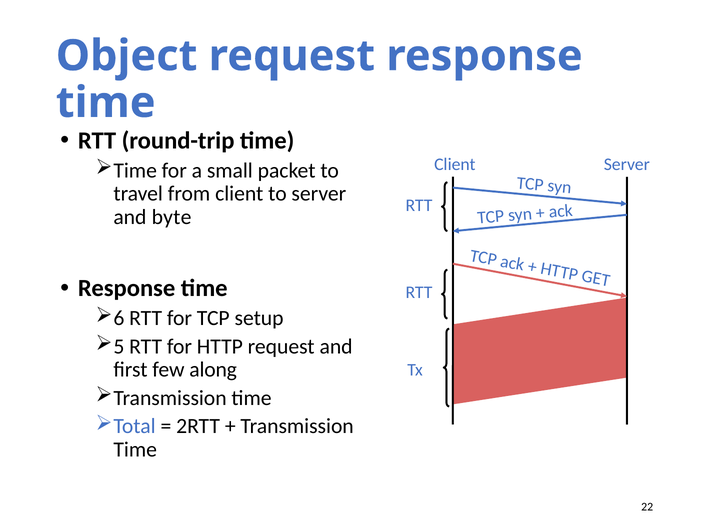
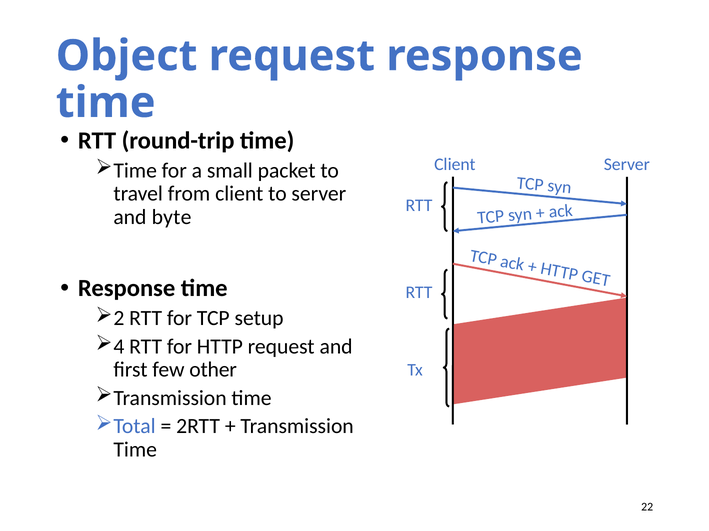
6: 6 -> 2
5: 5 -> 4
along: along -> other
